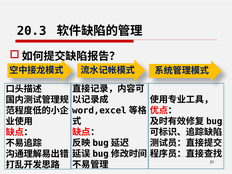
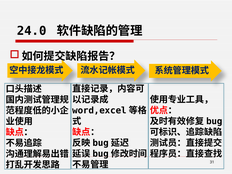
20.3: 20.3 -> 24.0
